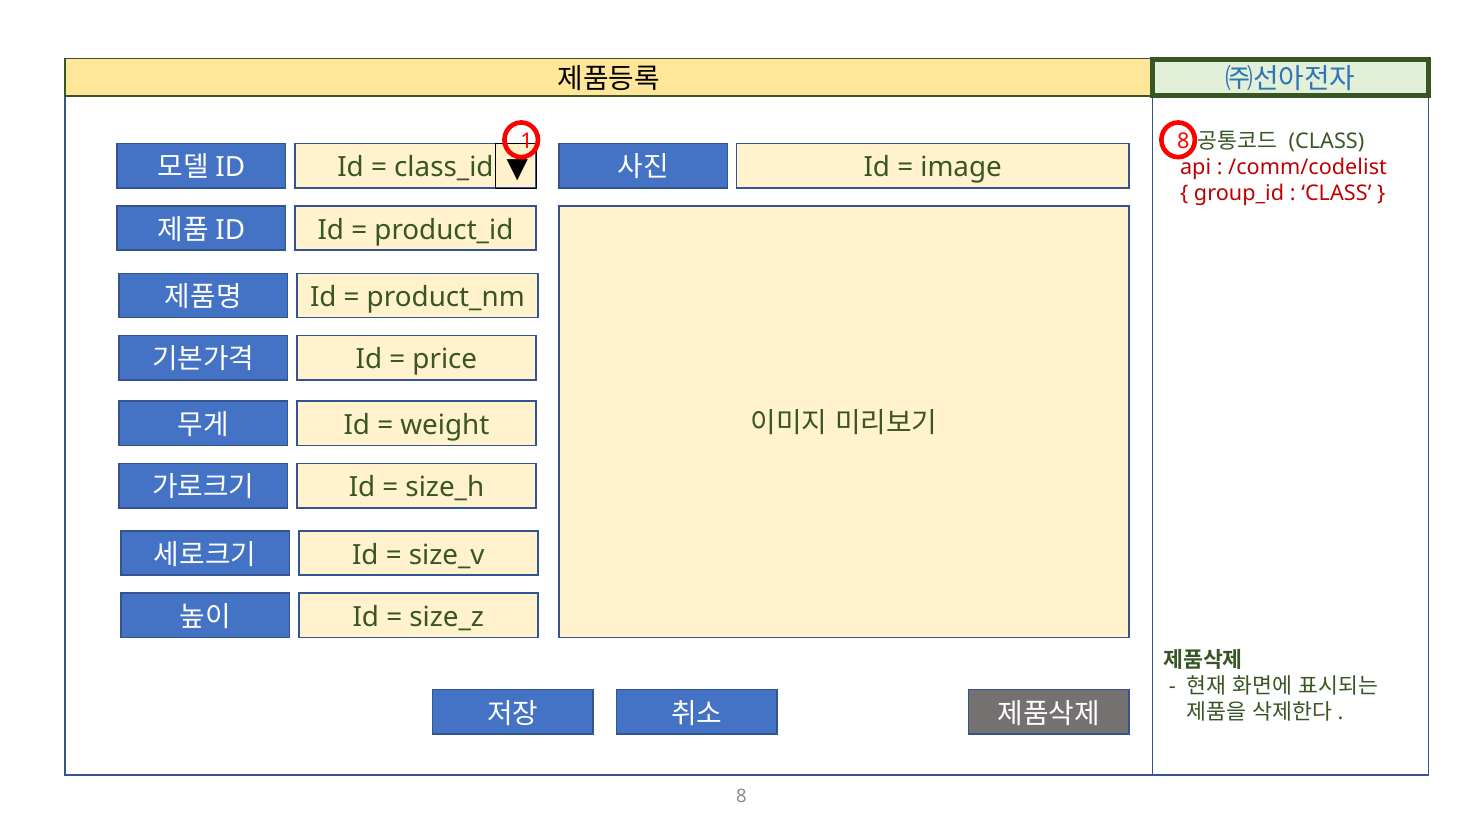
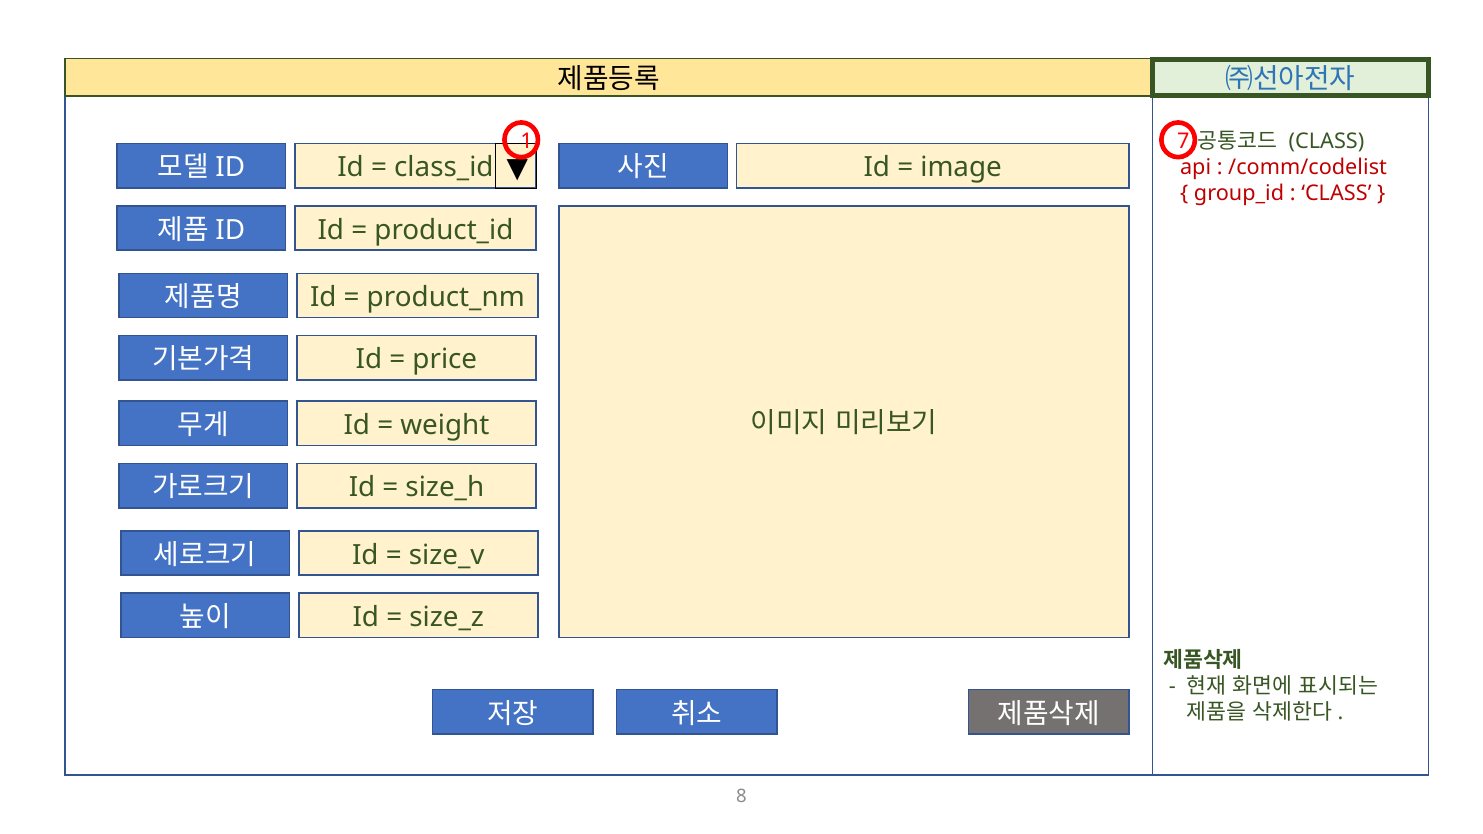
1 8: 8 -> 7
